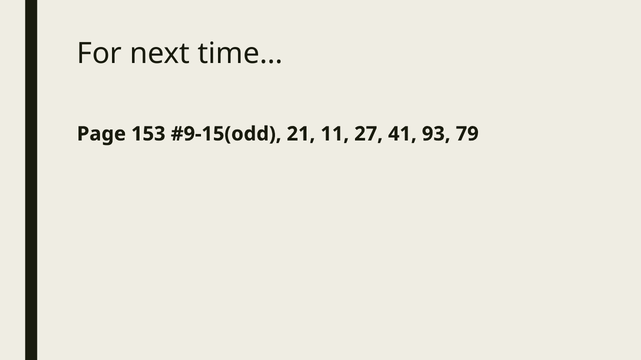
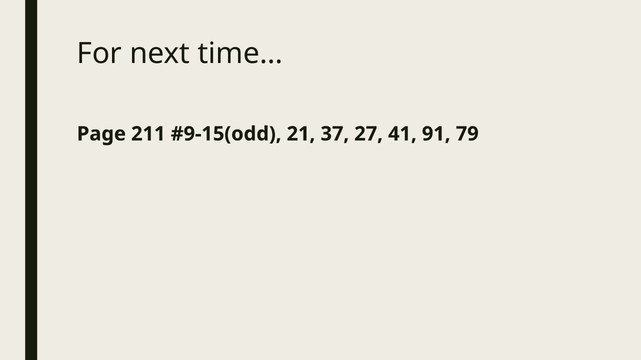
153: 153 -> 211
11: 11 -> 37
93: 93 -> 91
